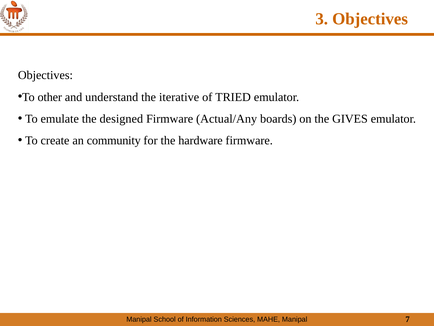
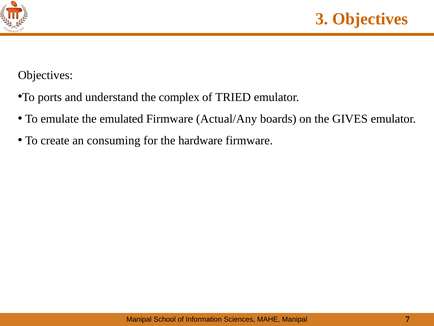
other: other -> ports
iterative: iterative -> complex
designed: designed -> emulated
community: community -> consuming
